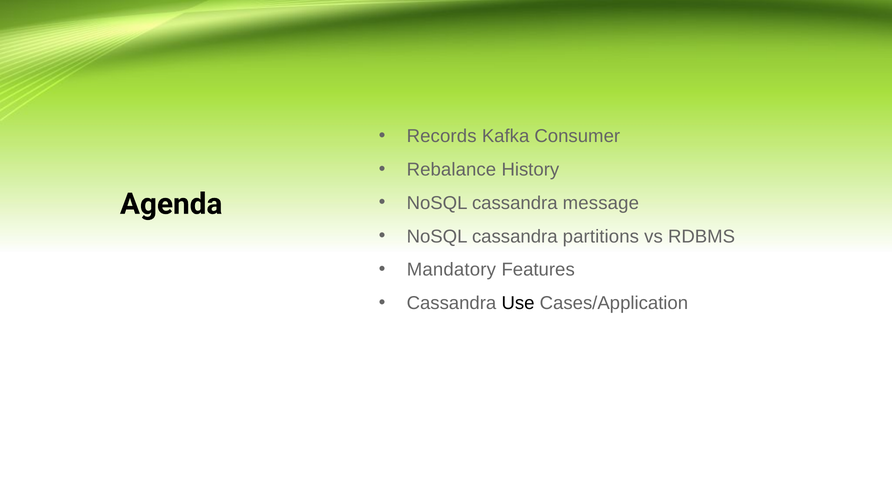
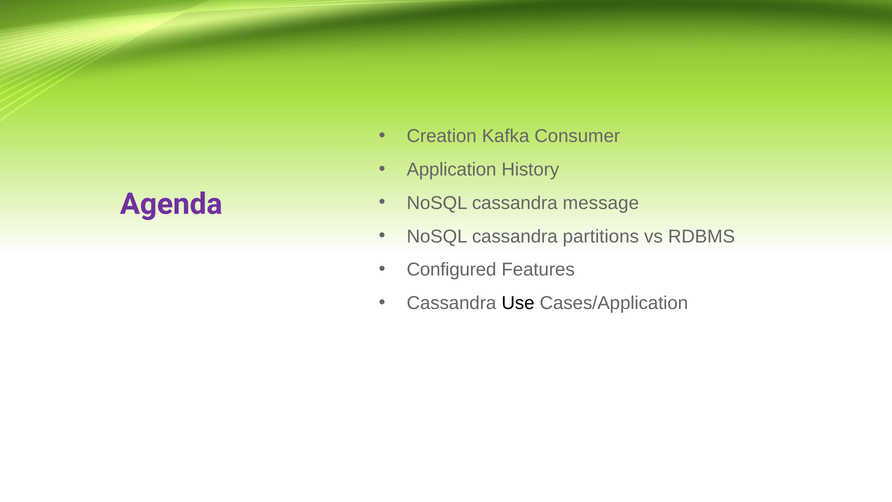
Records: Records -> Creation
Rebalance: Rebalance -> Application
Agenda colour: black -> purple
Mandatory: Mandatory -> Configured
